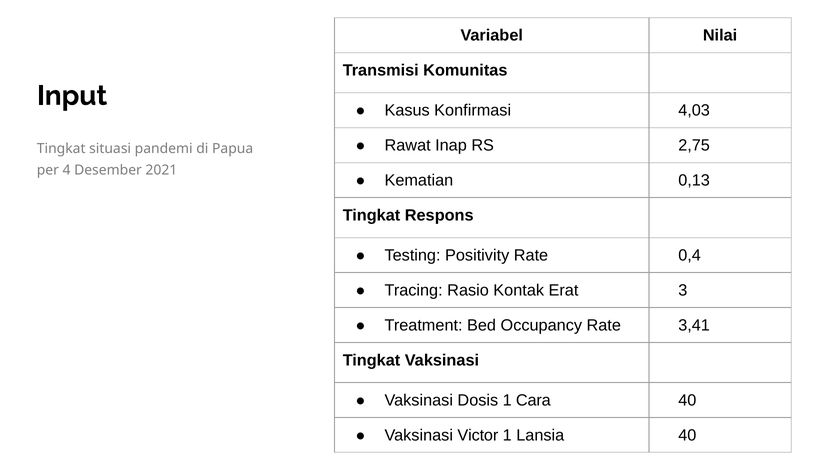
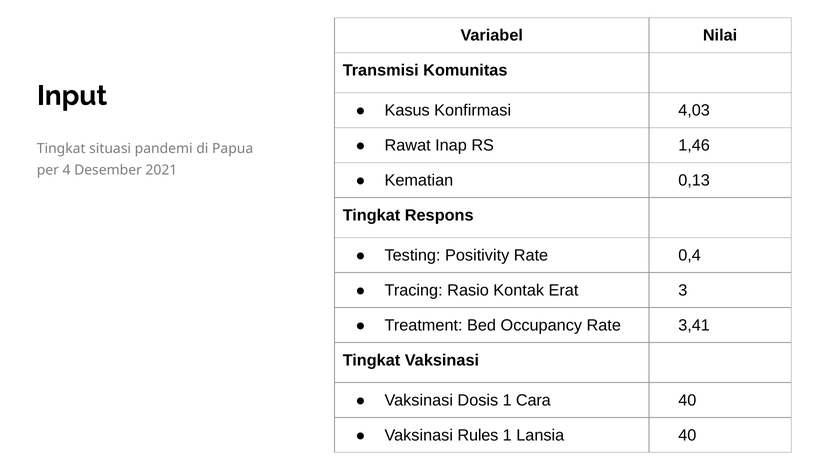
2,75: 2,75 -> 1,46
Victor: Victor -> Rules
